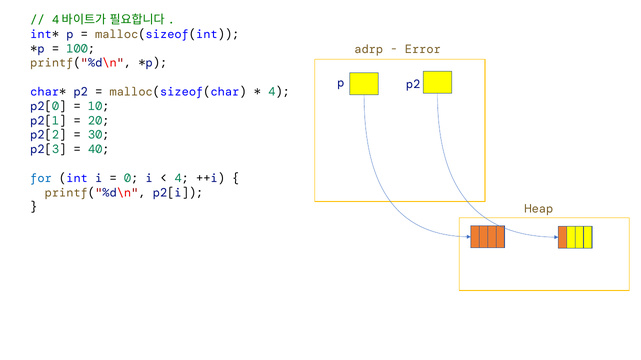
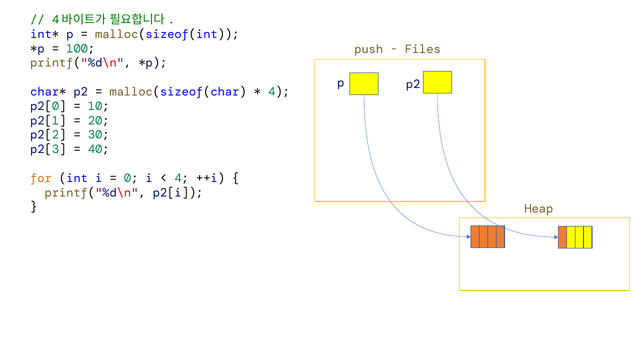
adrp: adrp -> push
Error: Error -> Files
for colour: blue -> orange
